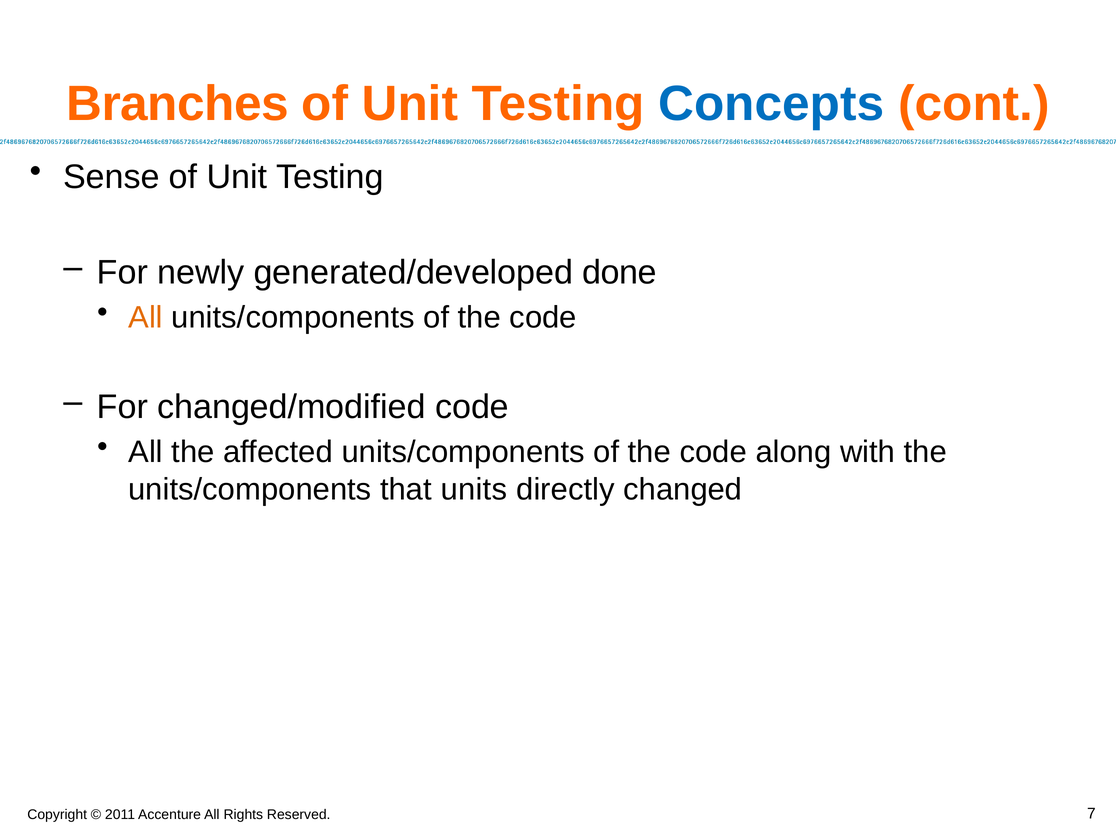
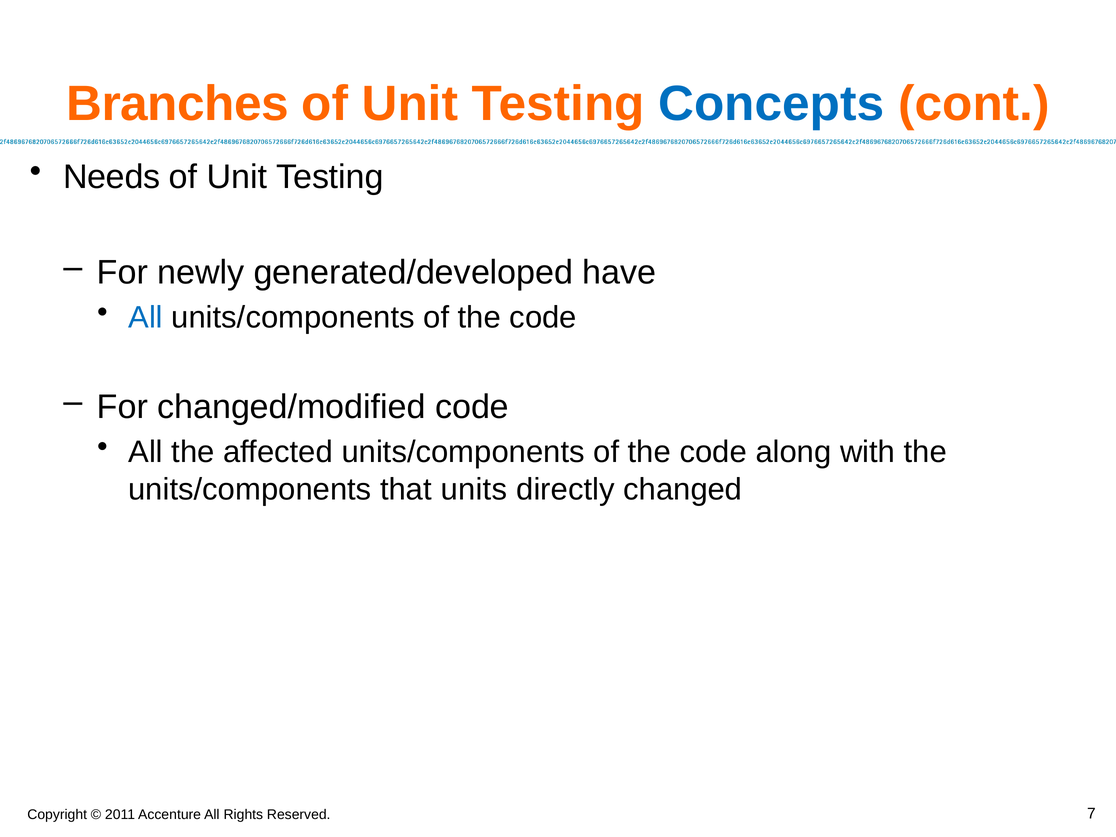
Sense: Sense -> Needs
done: done -> have
All at (146, 318) colour: orange -> blue
